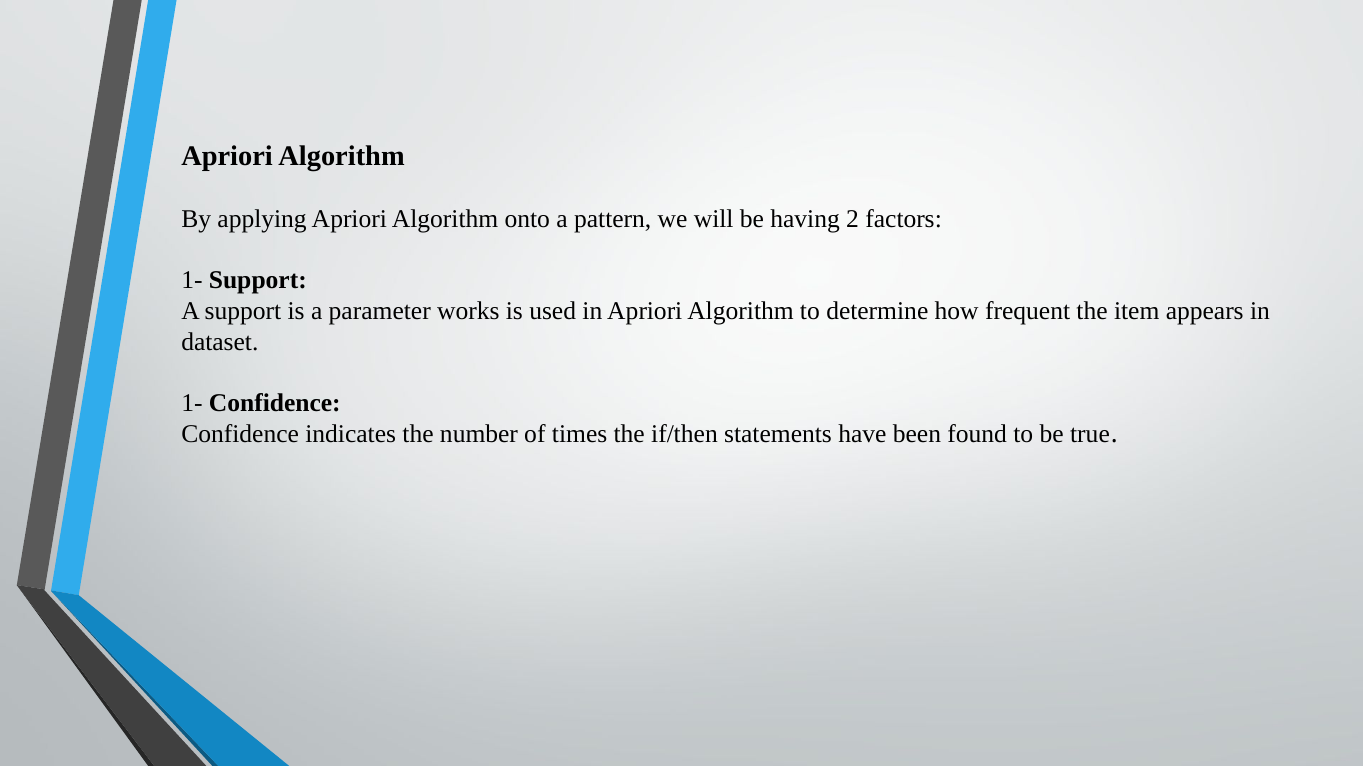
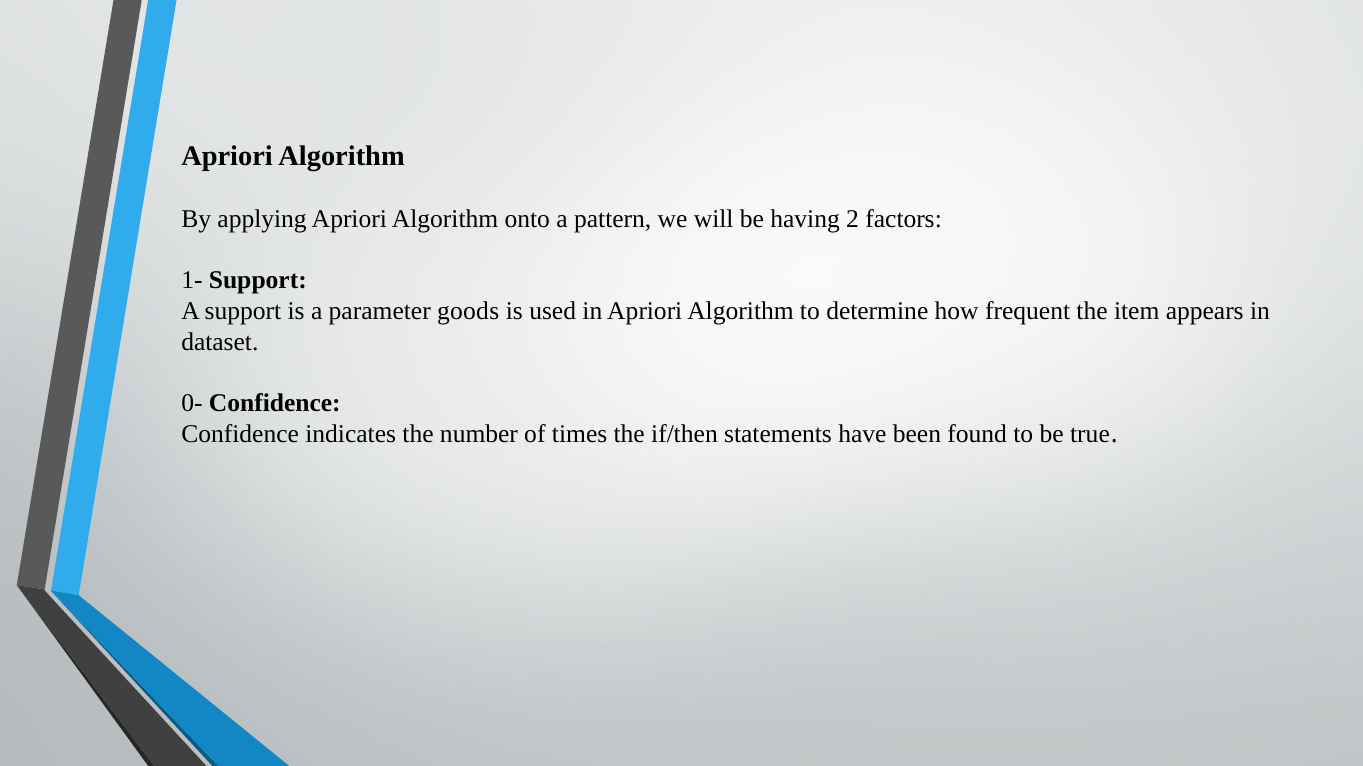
works: works -> goods
1- at (192, 403): 1- -> 0-
